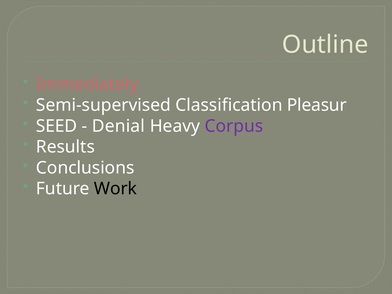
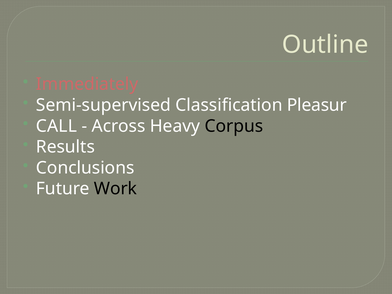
SEED: SEED -> CALL
Denial: Denial -> Across
Corpus colour: purple -> black
